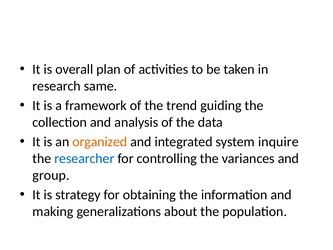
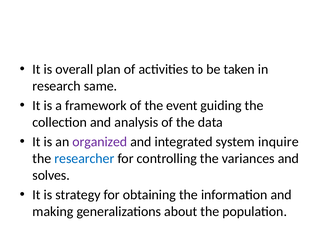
trend: trend -> event
organized colour: orange -> purple
group: group -> solves
